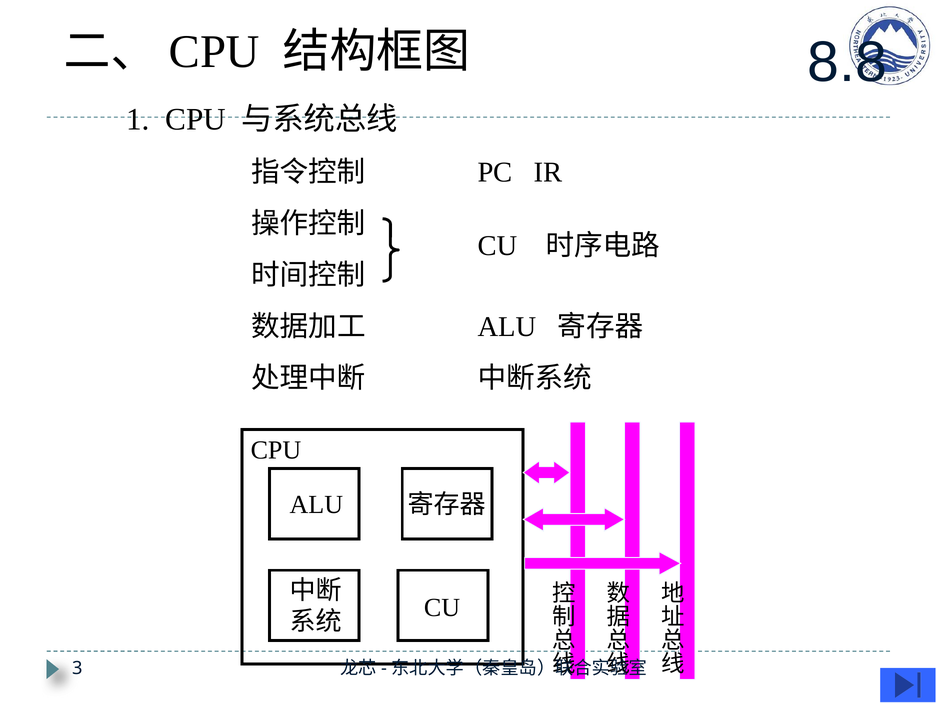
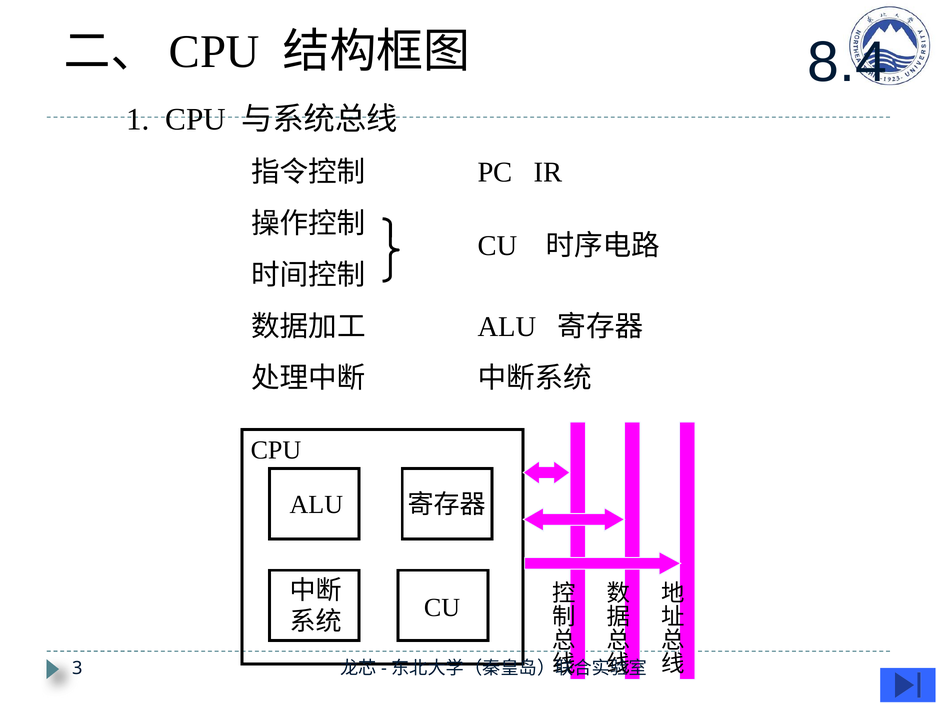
8.8: 8.8 -> 8.4
